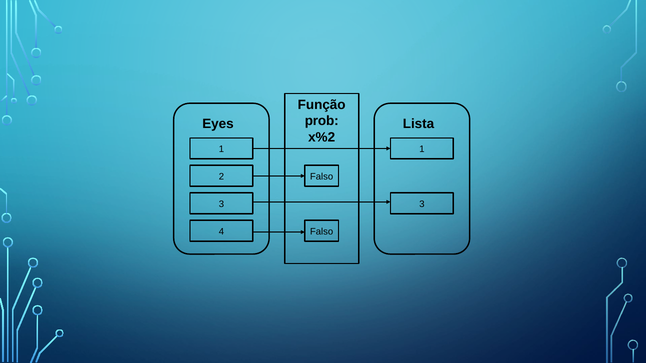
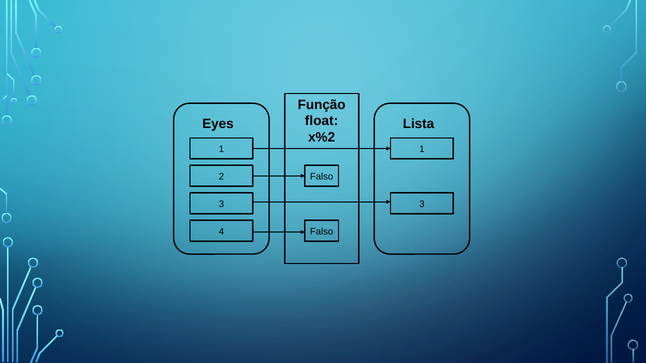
prob: prob -> float
